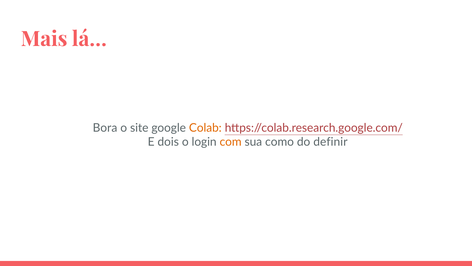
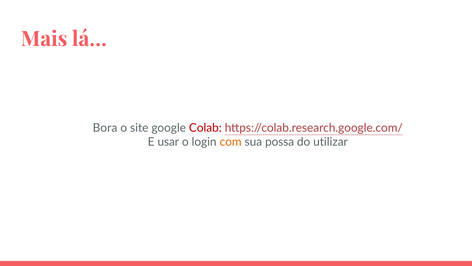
Colab colour: orange -> red
dois: dois -> usar
como: como -> possa
definir: definir -> utilizar
